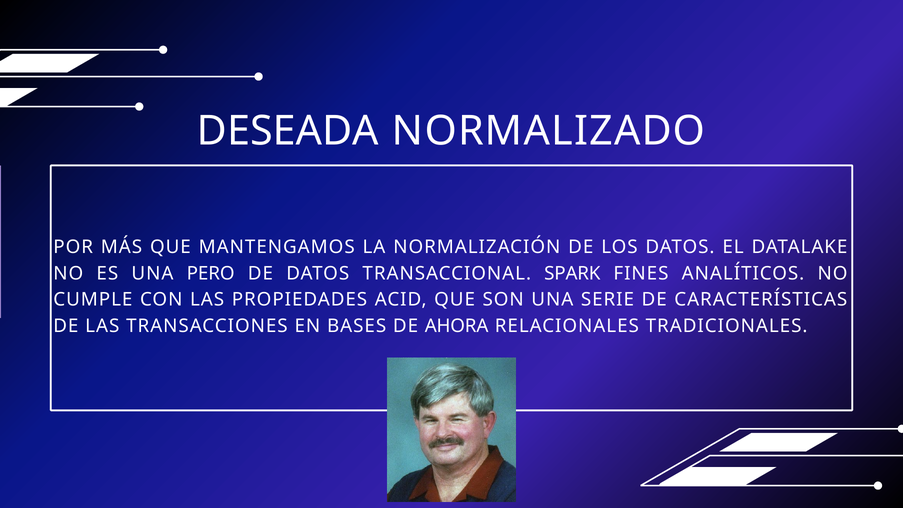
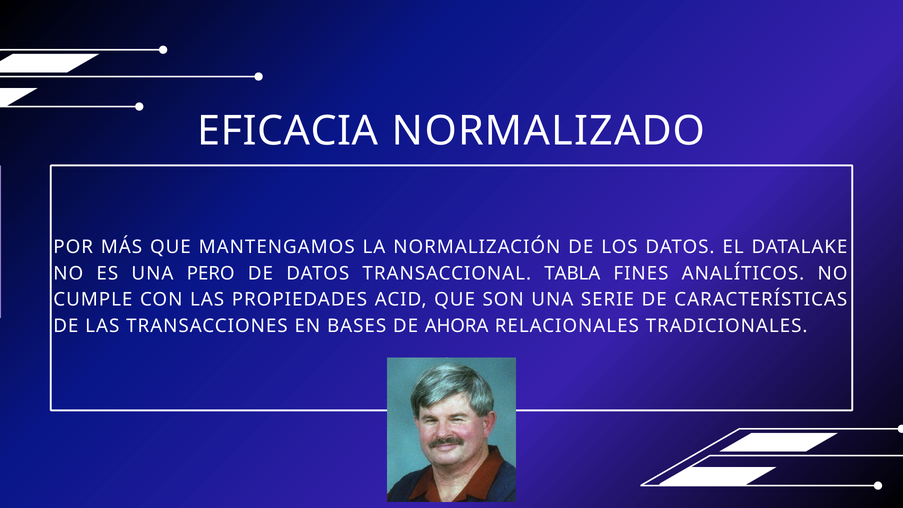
DESEADA: DESEADA -> EFICACIA
SPARK: SPARK -> TABLA
